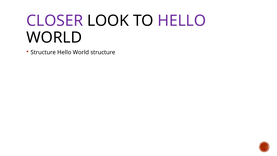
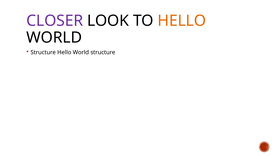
HELLO at (182, 21) colour: purple -> orange
